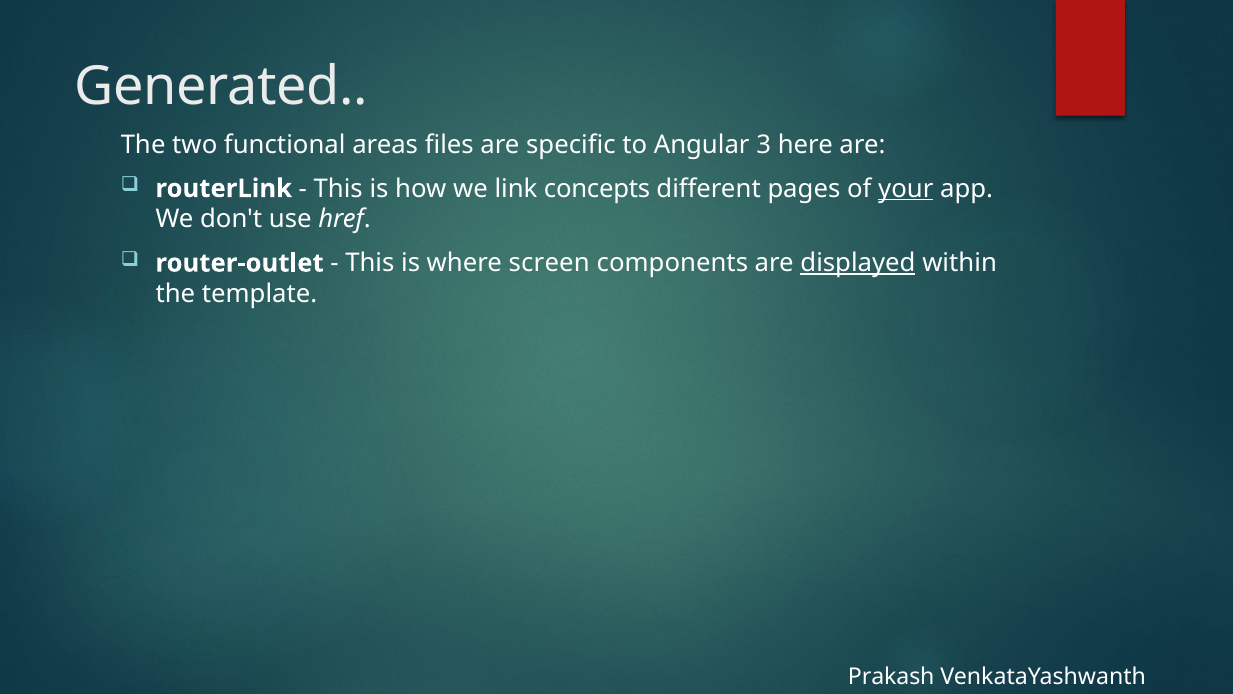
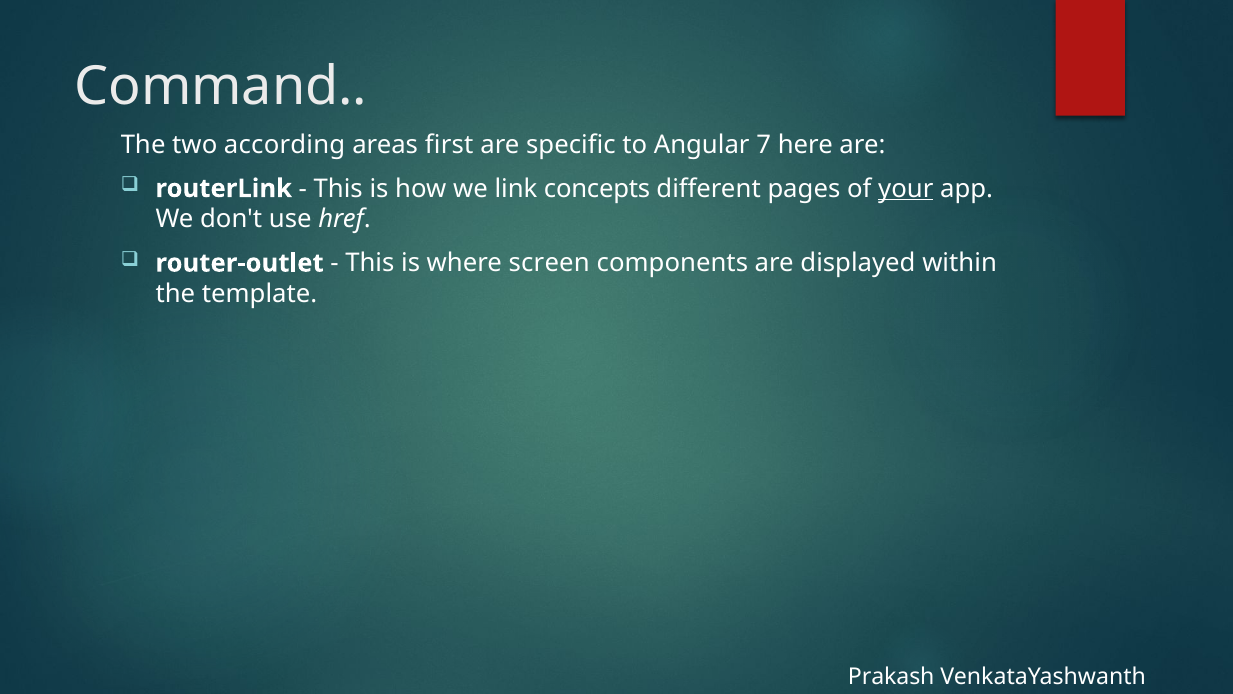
Generated: Generated -> Command
functional: functional -> according
files: files -> first
3: 3 -> 7
displayed underline: present -> none
